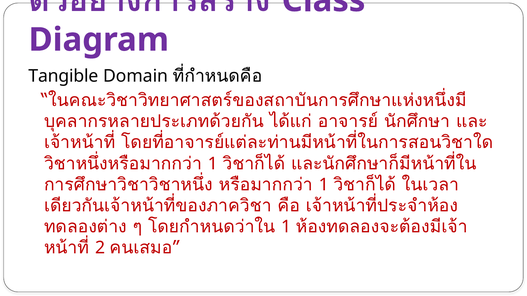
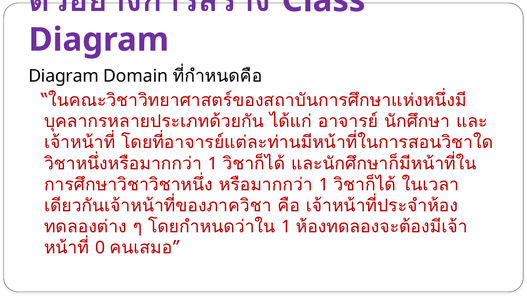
Tangible at (64, 76): Tangible -> Diagram
2: 2 -> 0
